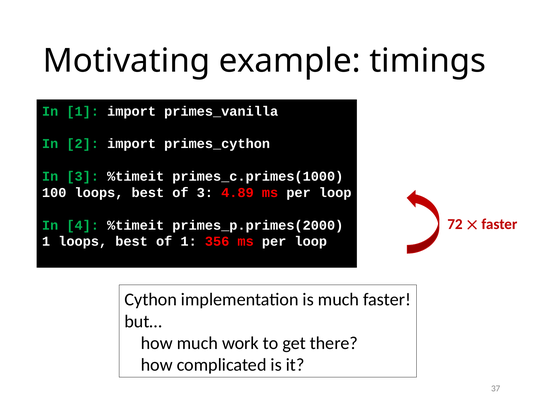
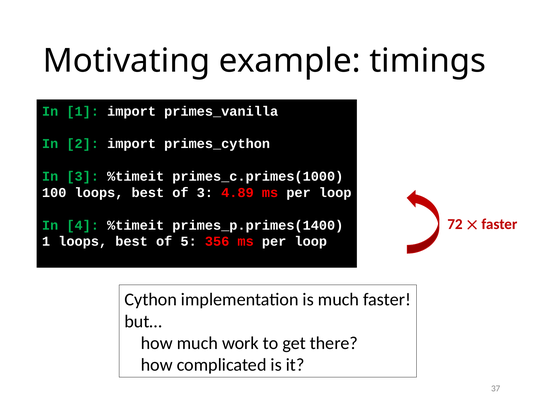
primes_p.primes(2000: primes_p.primes(2000 -> primes_p.primes(1400
of 1: 1 -> 5
